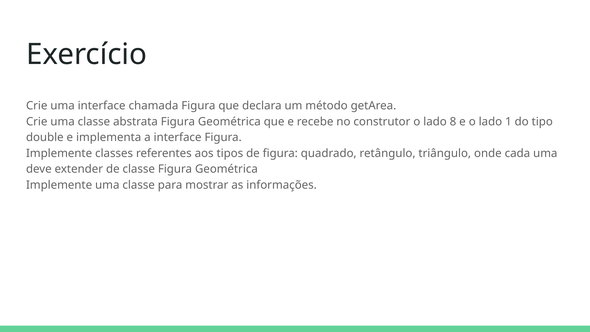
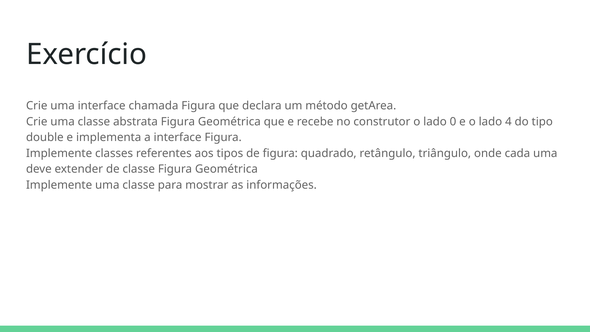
8: 8 -> 0
1: 1 -> 4
